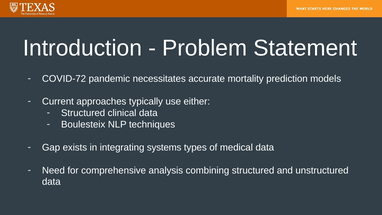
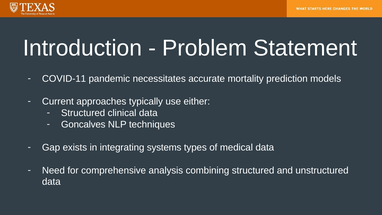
COVID-72: COVID-72 -> COVID-11
Boulesteix: Boulesteix -> Goncalves
